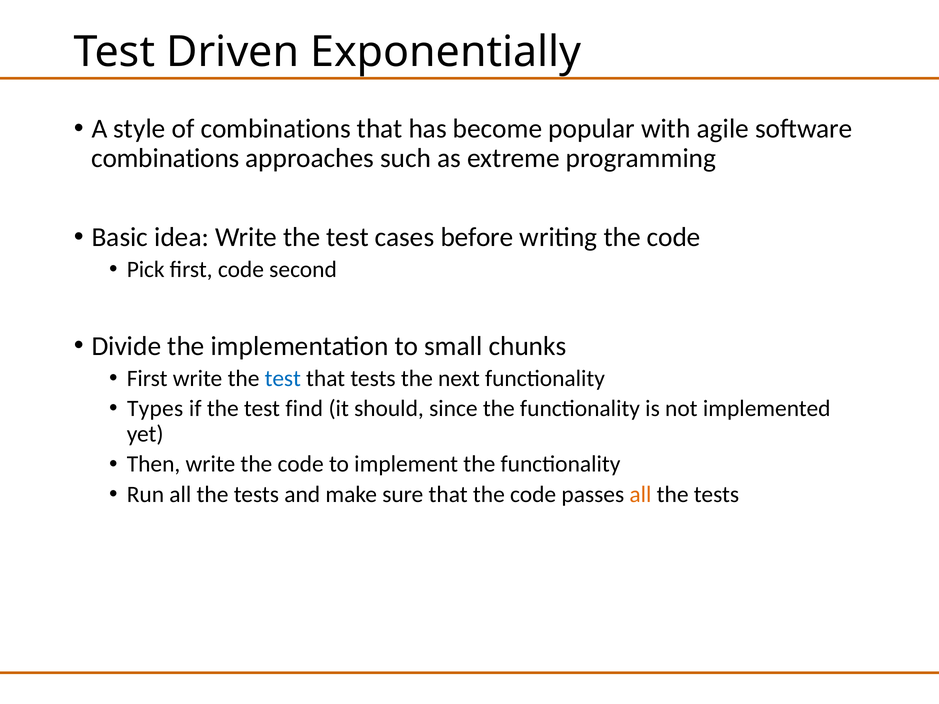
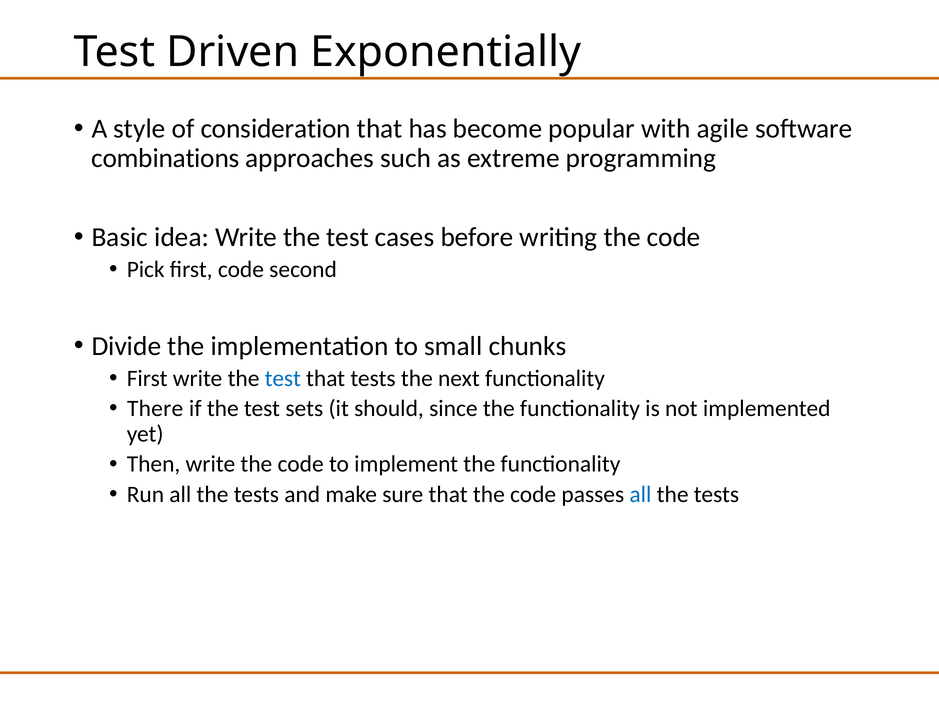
of combinations: combinations -> consideration
Types: Types -> There
find: find -> sets
all at (640, 495) colour: orange -> blue
